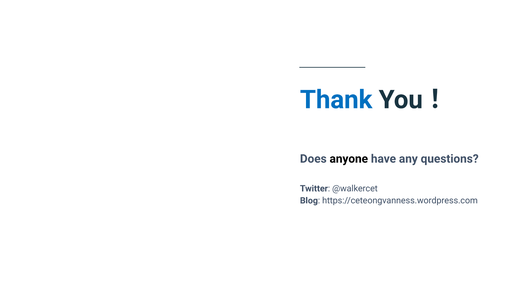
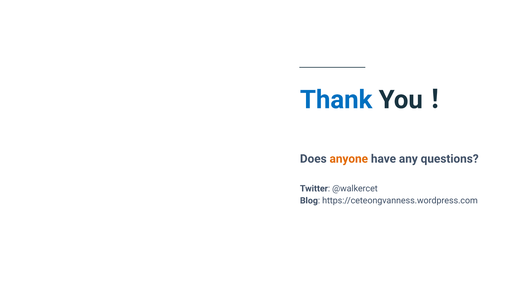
anyone colour: black -> orange
